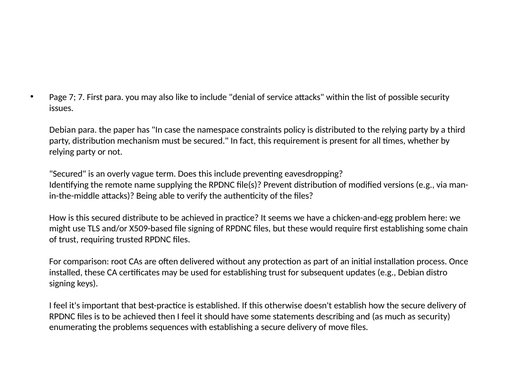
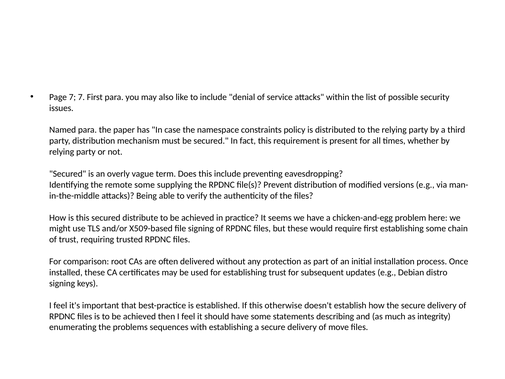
Debian at (63, 130): Debian -> Named
remote name: name -> some
as security: security -> integrity
